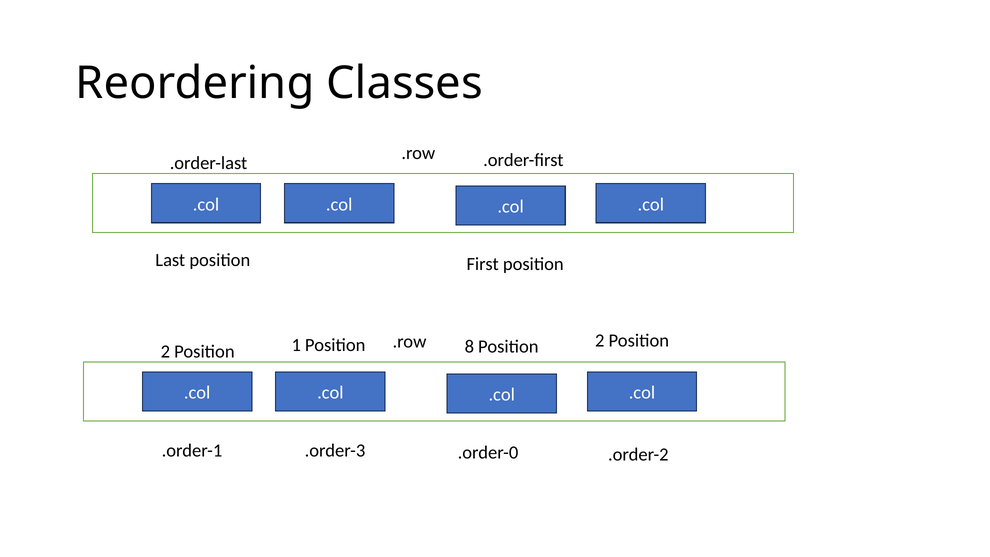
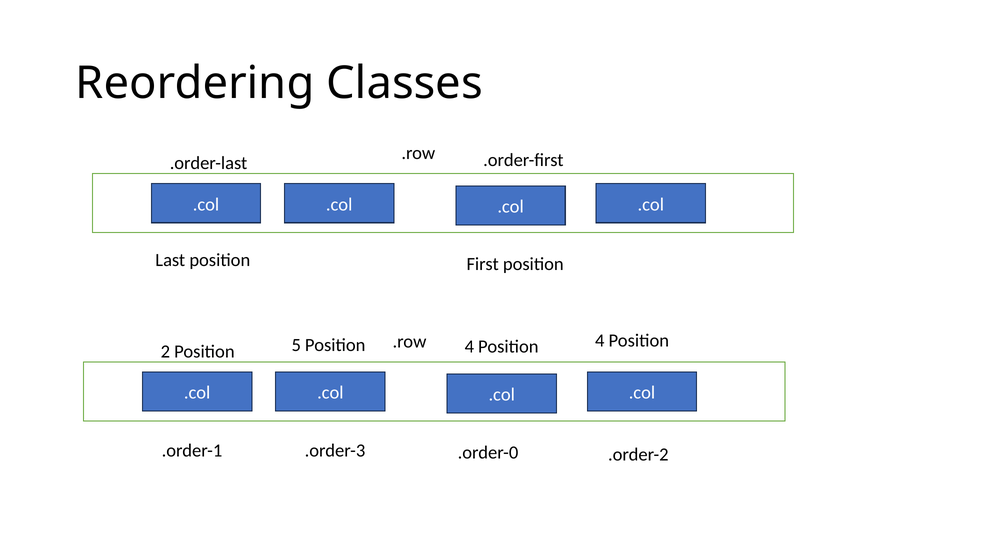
1: 1 -> 5
8 at (469, 346): 8 -> 4
2 at (600, 340): 2 -> 4
